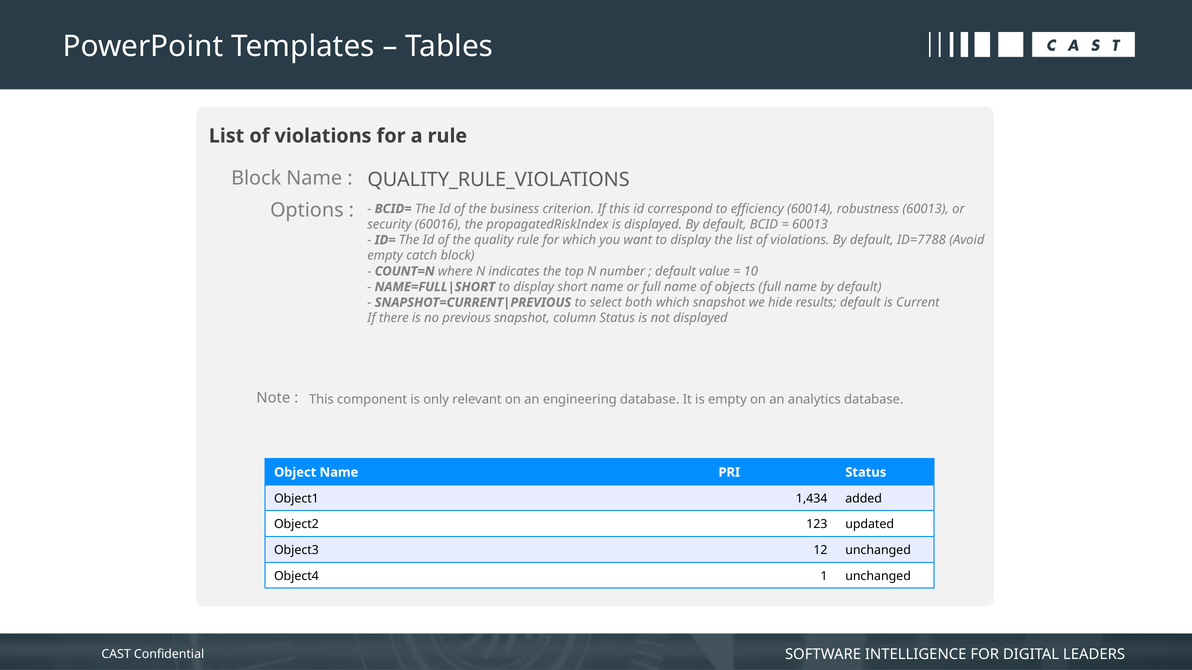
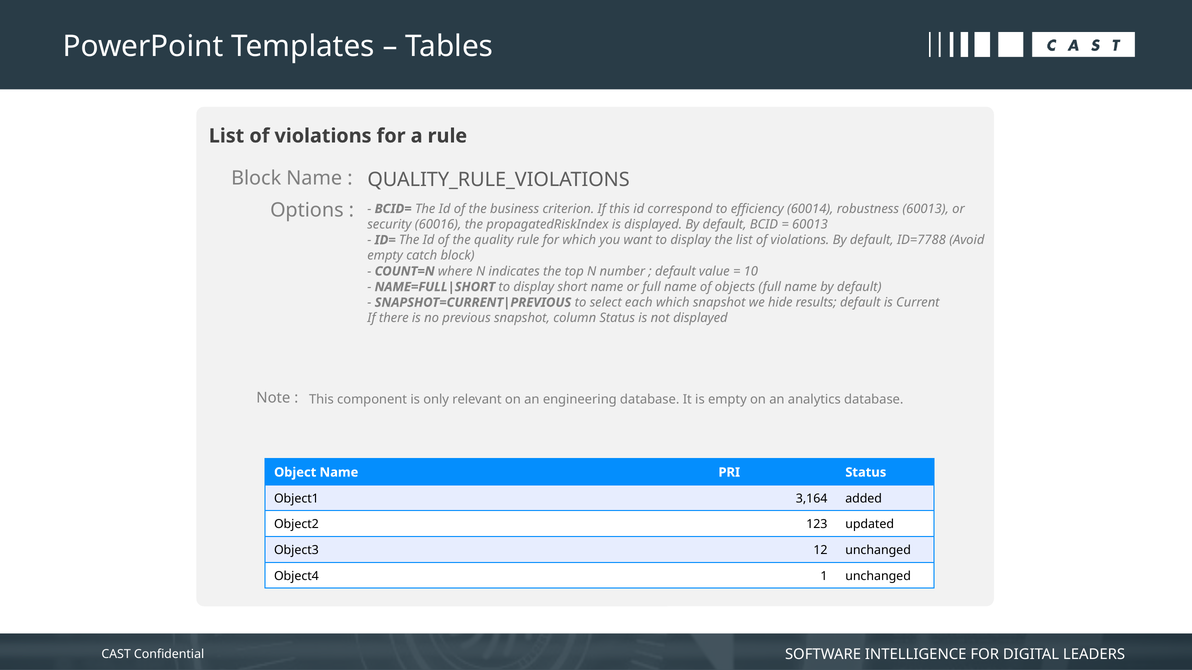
both: both -> each
1,434: 1,434 -> 3,164
